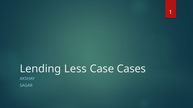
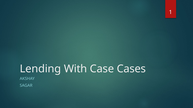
Less: Less -> With
